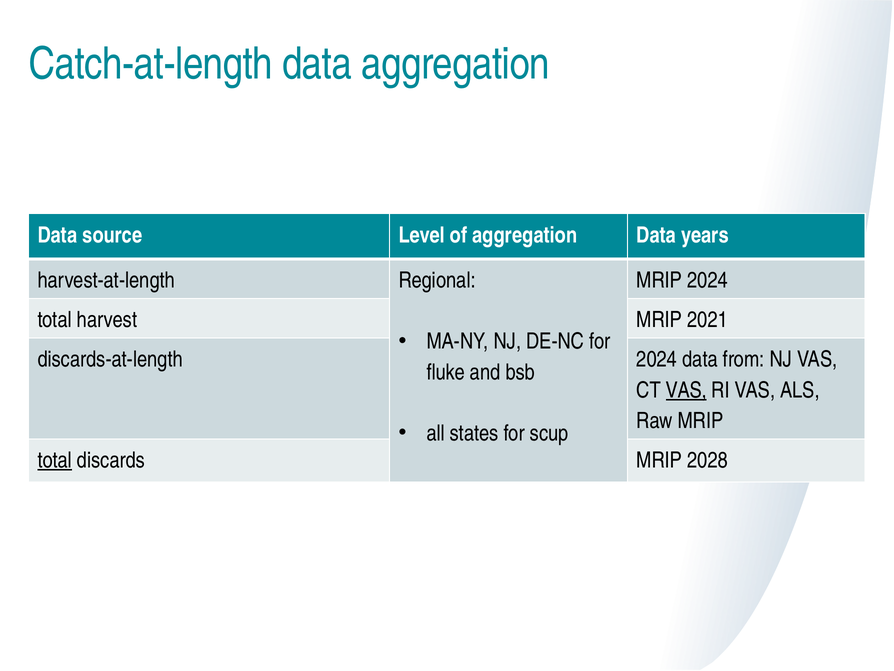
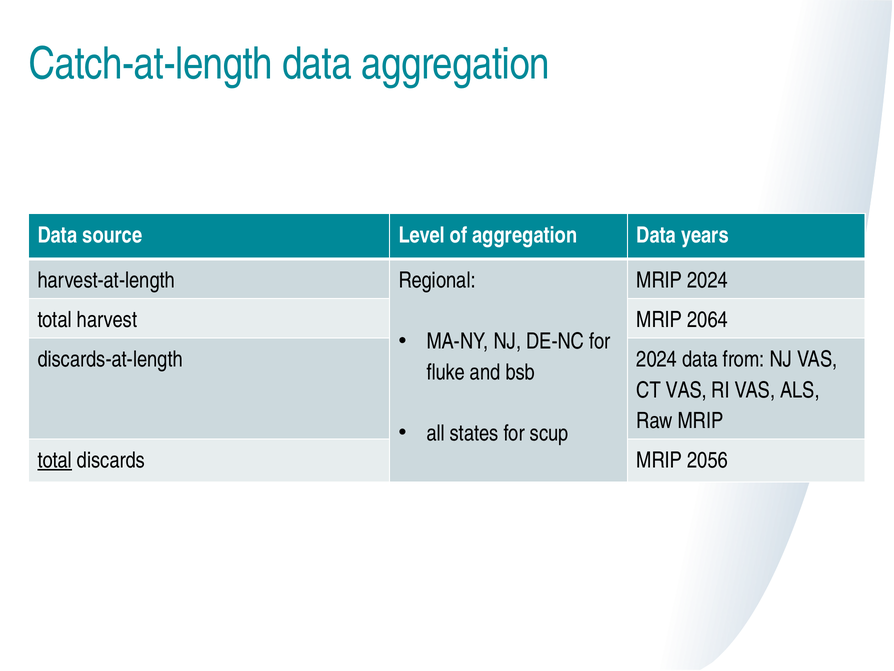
2021: 2021 -> 2064
VAS at (686, 390) underline: present -> none
2028: 2028 -> 2056
